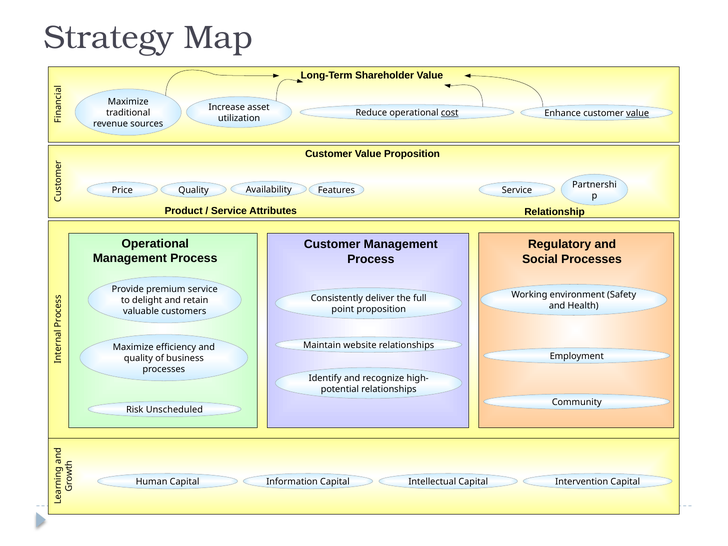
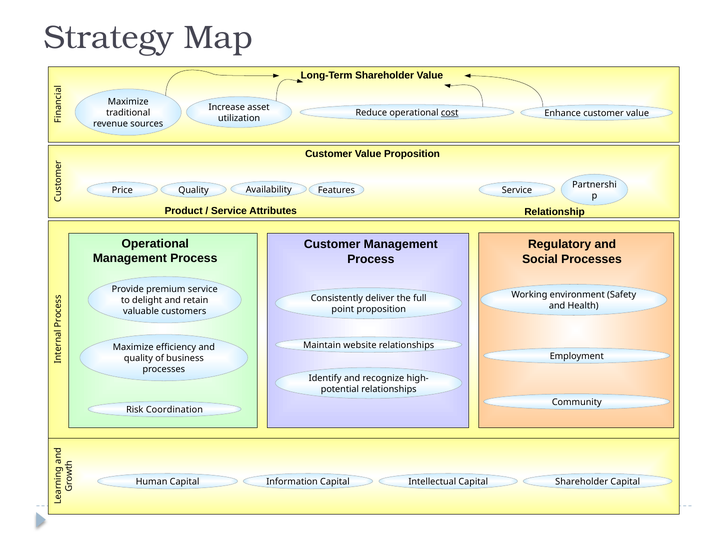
value at (638, 113) underline: present -> none
Unscheduled: Unscheduled -> Coordination
Intervention at (582, 482): Intervention -> Shareholder
